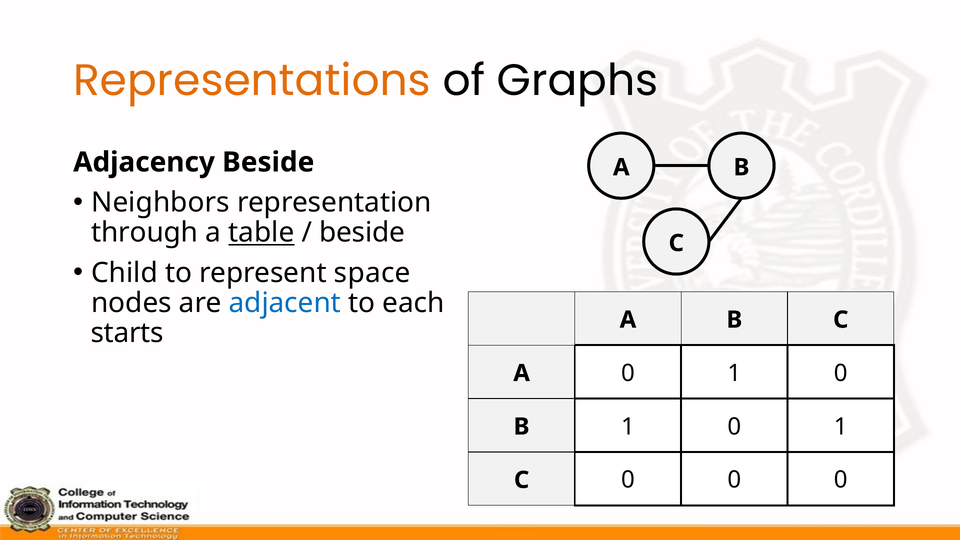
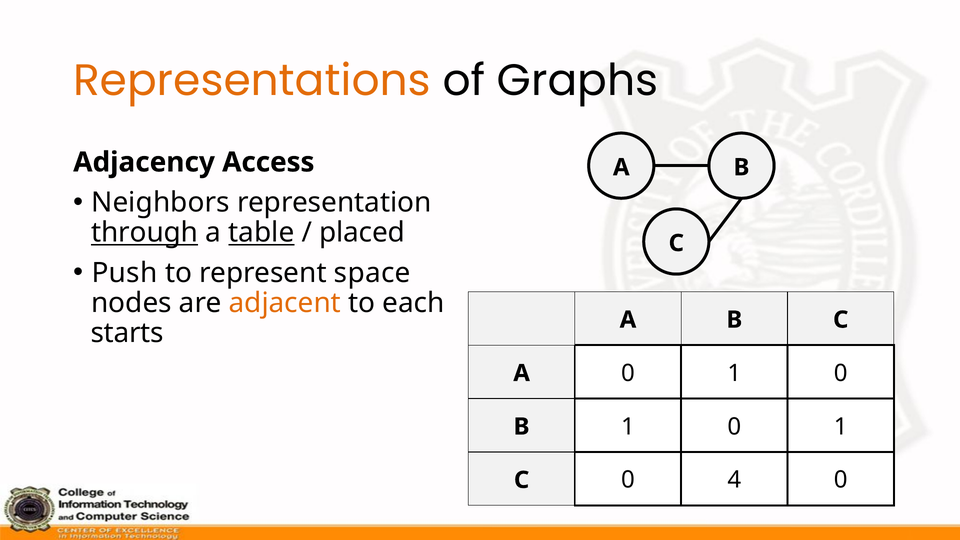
Adjacency Beside: Beside -> Access
through underline: none -> present
beside at (362, 233): beside -> placed
Child: Child -> Push
adjacent colour: blue -> orange
C 0 0: 0 -> 4
